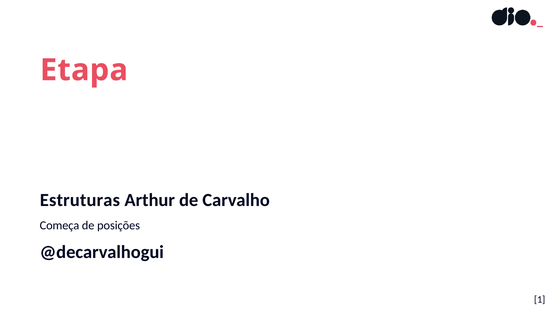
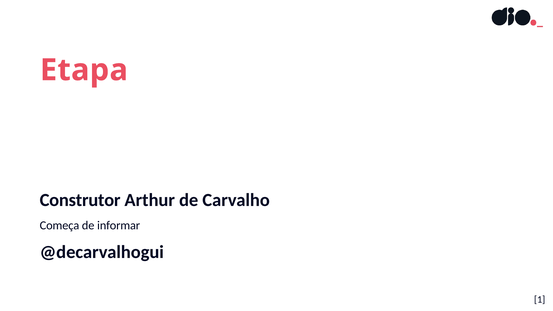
Estruturas: Estruturas -> Construtor
posições: posições -> informar
